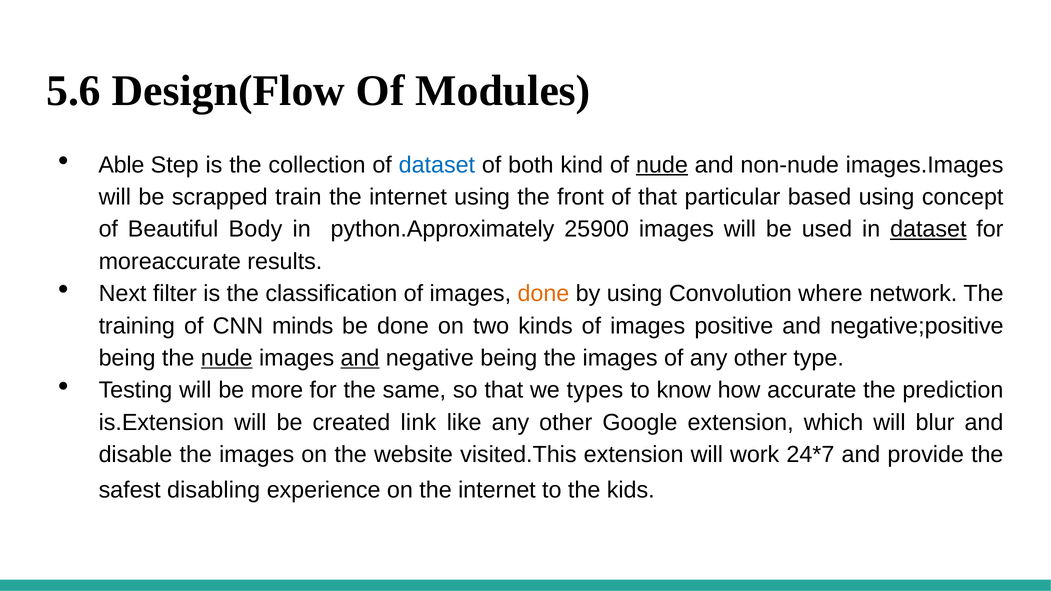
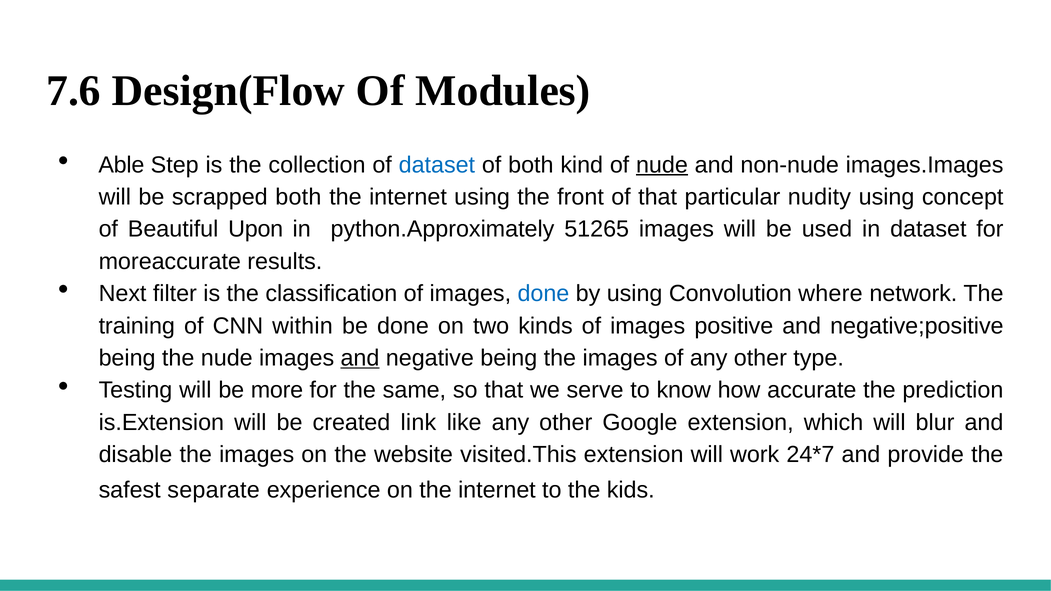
5.6: 5.6 -> 7.6
scrapped train: train -> both
based: based -> nudity
Body: Body -> Upon
25900: 25900 -> 51265
dataset at (928, 229) underline: present -> none
done at (543, 294) colour: orange -> blue
minds: minds -> within
nude at (227, 358) underline: present -> none
types: types -> serve
disabling: disabling -> separate
